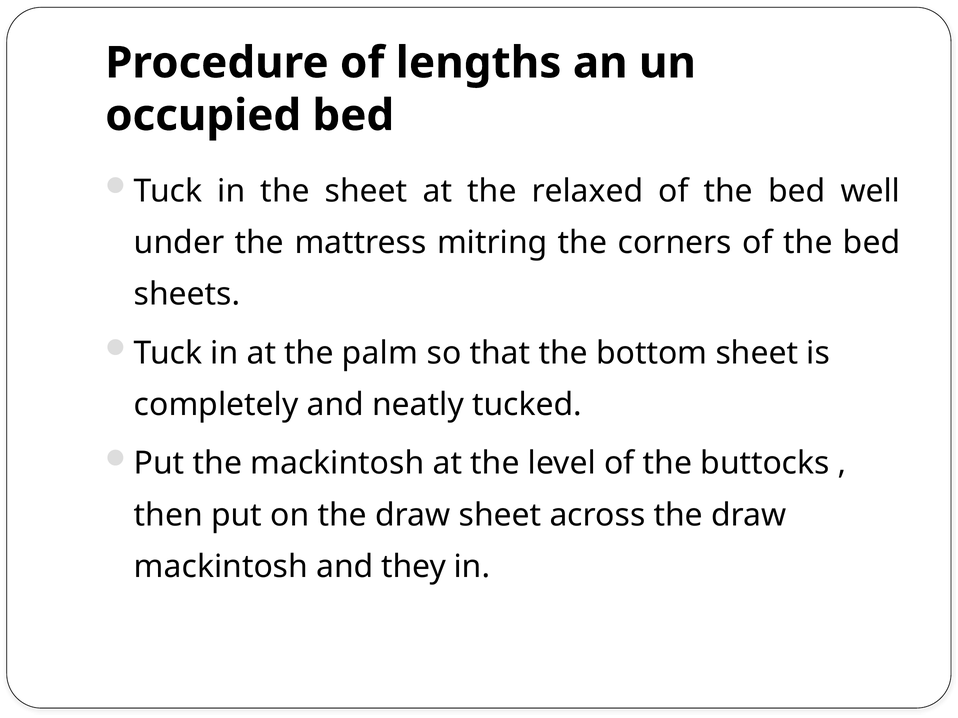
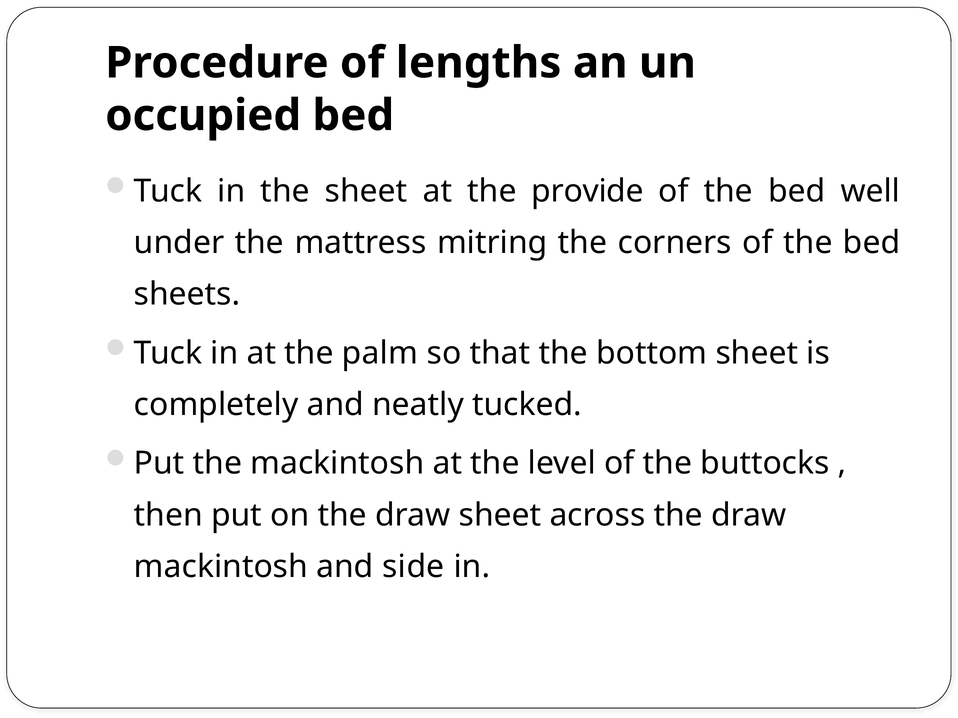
relaxed: relaxed -> provide
they: they -> side
